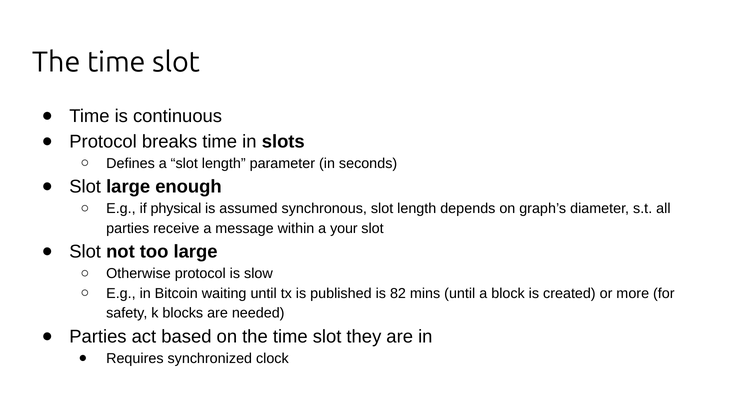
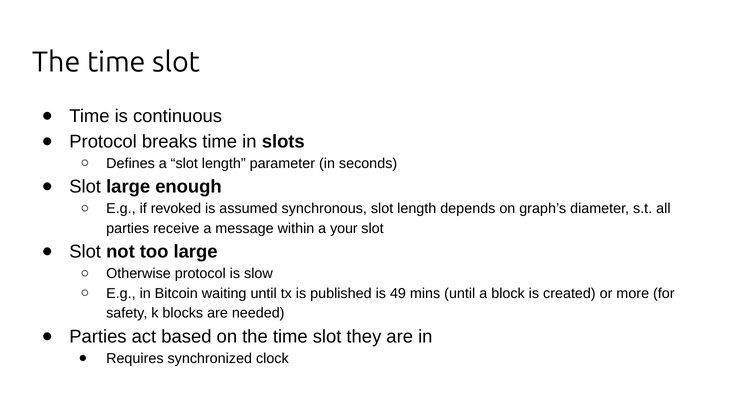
physical: physical -> revoked
82: 82 -> 49
